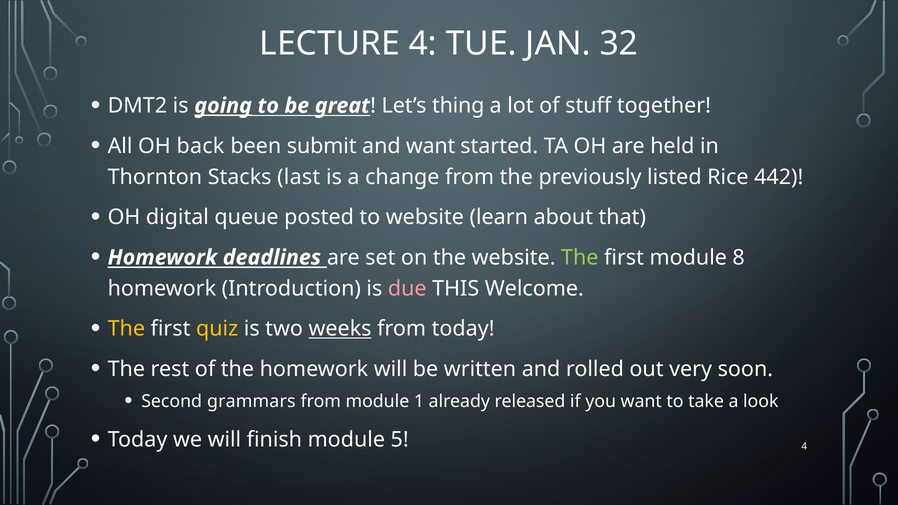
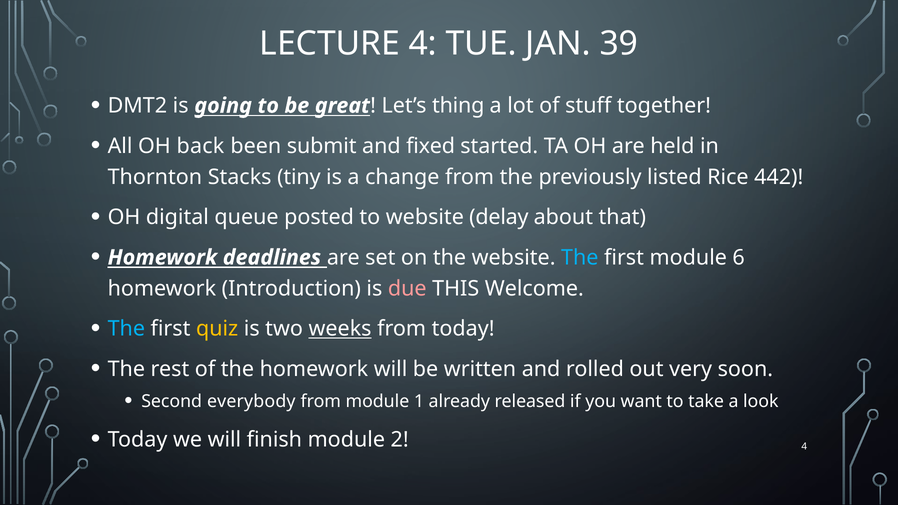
32: 32 -> 39
going underline: present -> none
and want: want -> fixed
last: last -> tiny
learn: learn -> delay
The at (580, 258) colour: light green -> light blue
8: 8 -> 6
The at (126, 329) colour: yellow -> light blue
grammars: grammars -> everybody
5: 5 -> 2
